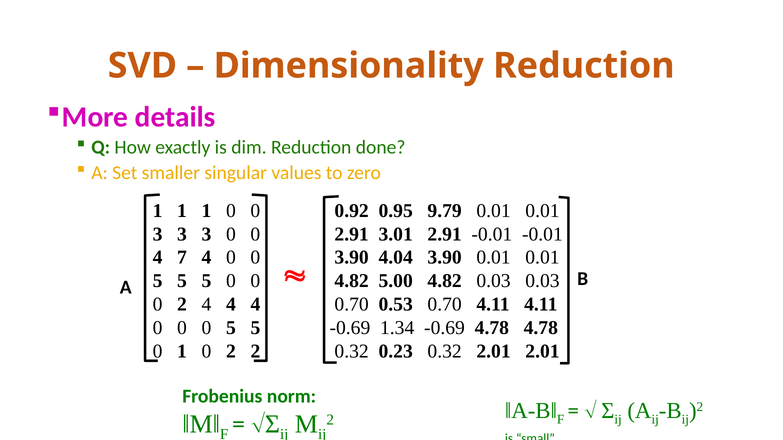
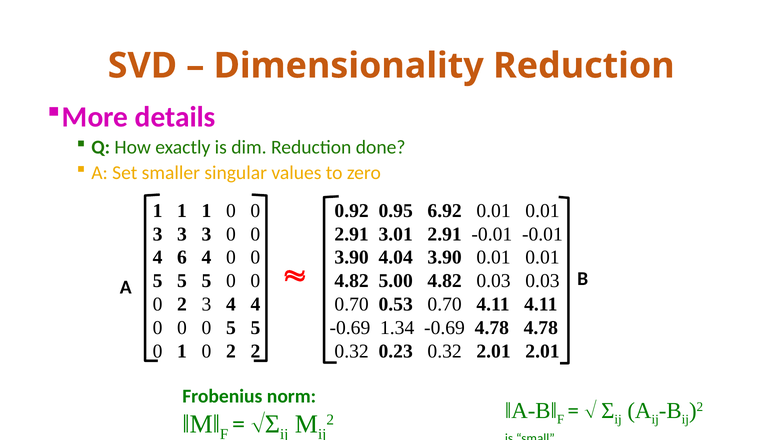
9.79: 9.79 -> 6.92
7: 7 -> 6
2 4: 4 -> 3
